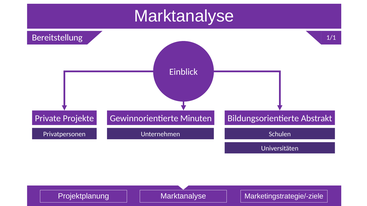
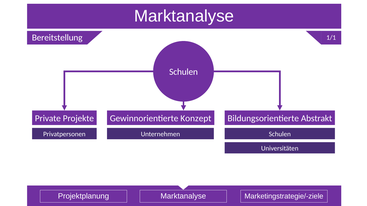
Einblick at (183, 72): Einblick -> Schulen
Minuten: Minuten -> Konzept
